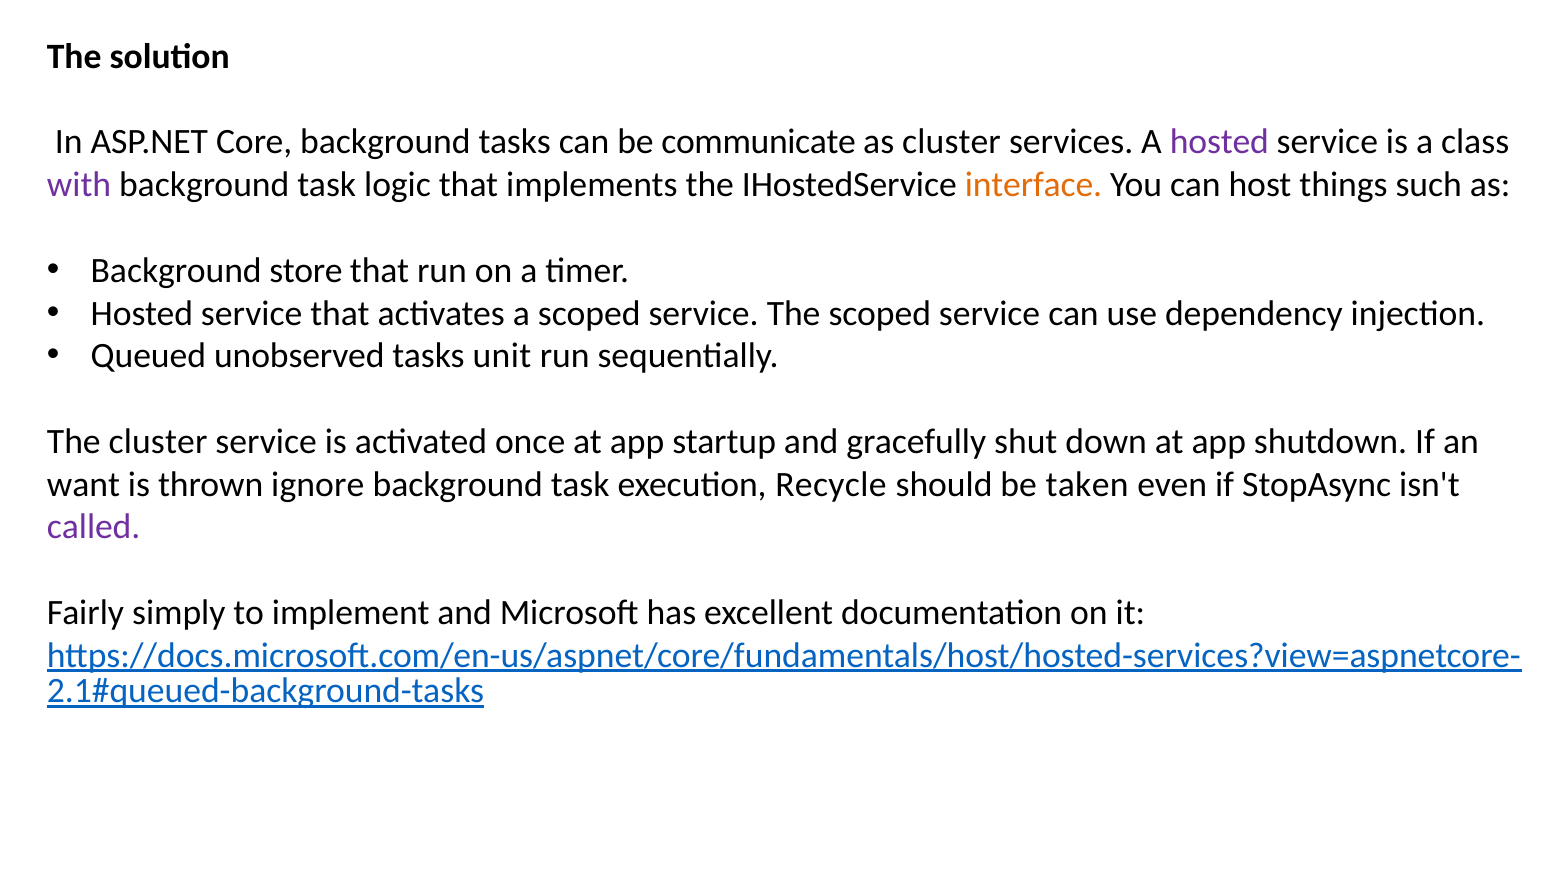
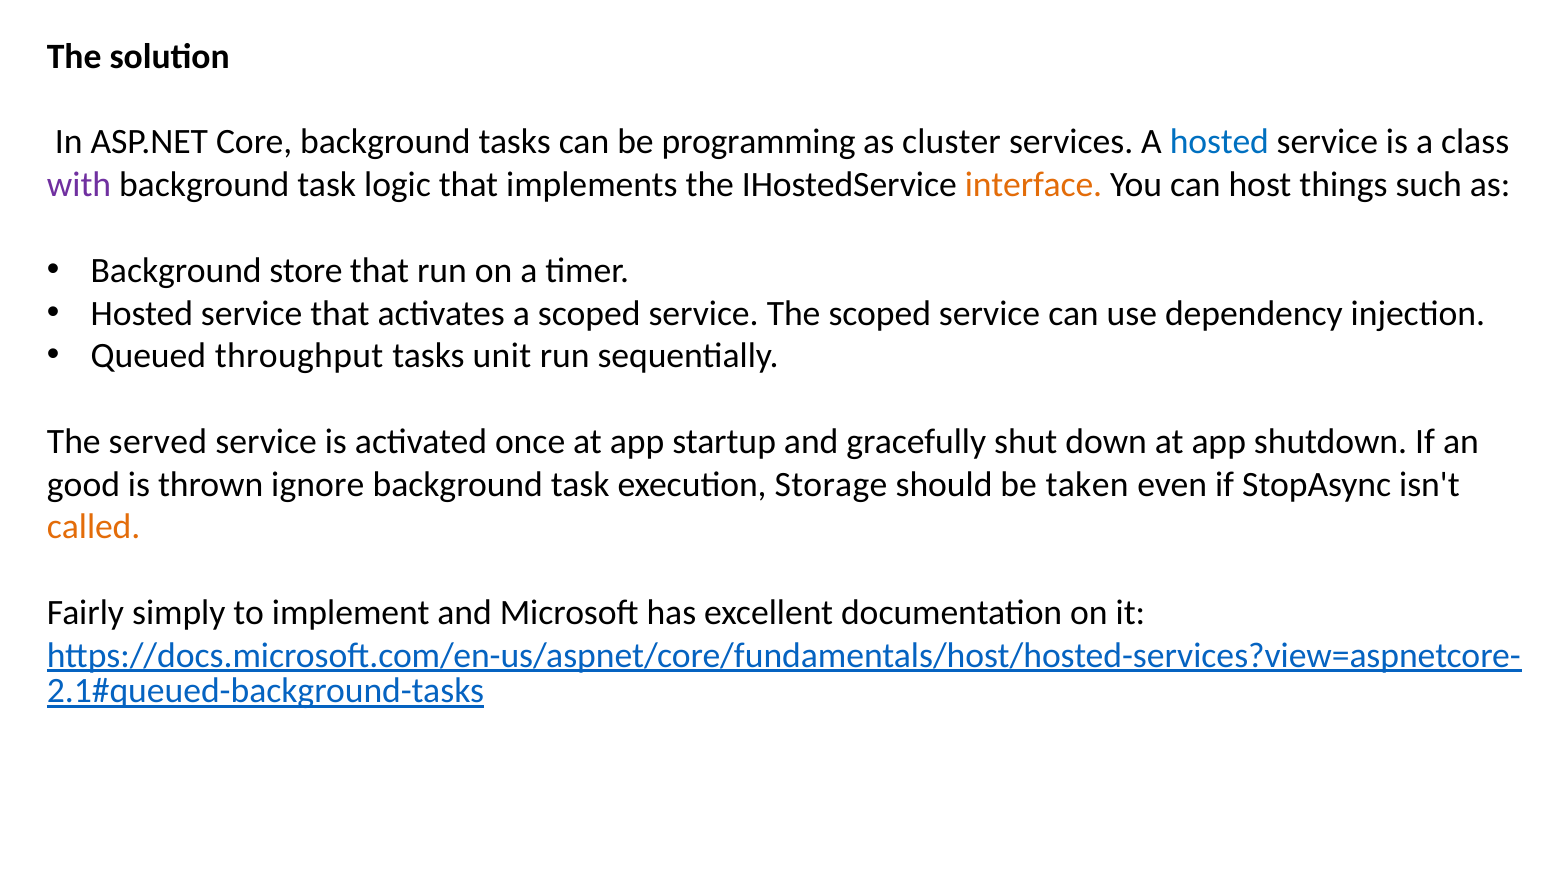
communicate: communicate -> programming
hosted at (1219, 142) colour: purple -> blue
unobserved: unobserved -> throughput
The cluster: cluster -> served
want: want -> good
Recycle: Recycle -> Storage
called colour: purple -> orange
